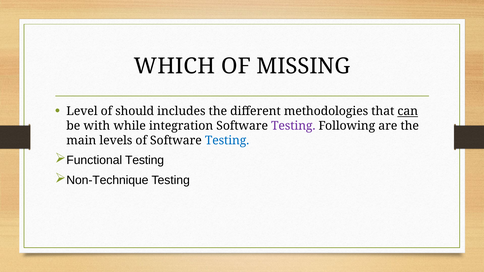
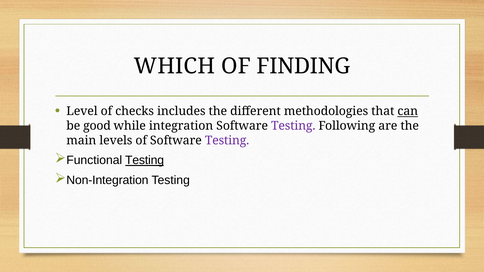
MISSING: MISSING -> FINDING
should: should -> checks
with: with -> good
Testing at (227, 140) colour: blue -> purple
Testing at (145, 160) underline: none -> present
Non-Technique: Non-Technique -> Non-Integration
